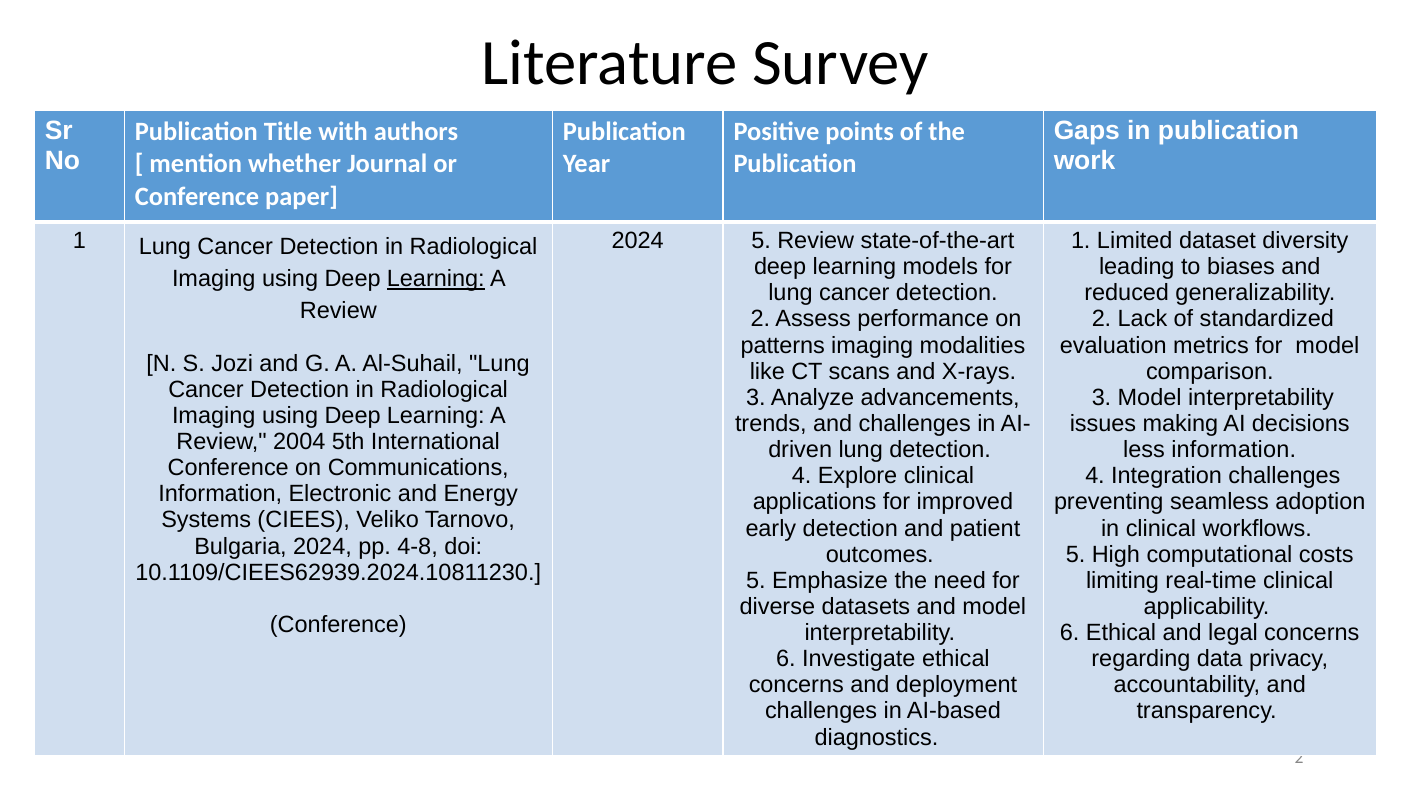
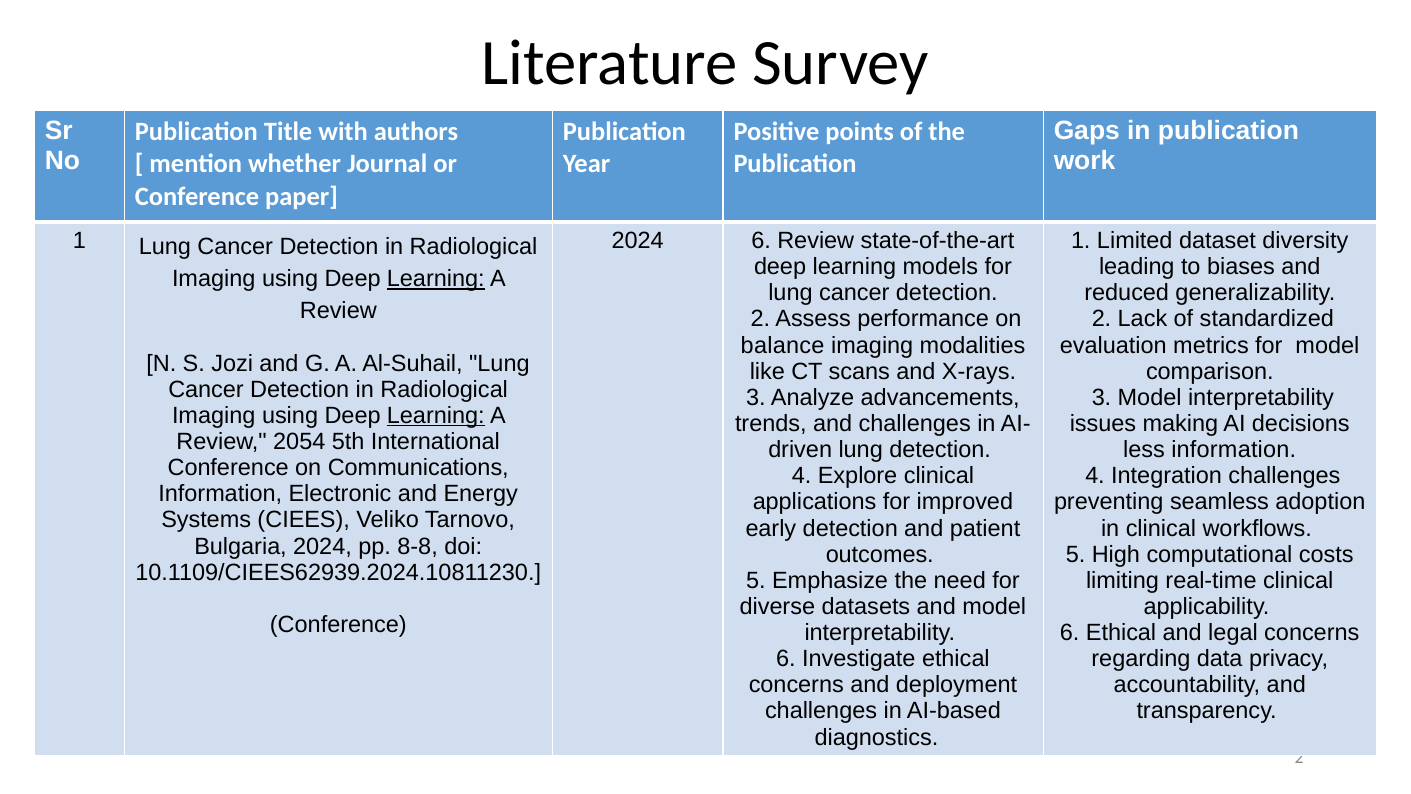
2024 5: 5 -> 6
patterns: patterns -> balance
Learning at (436, 415) underline: none -> present
2004: 2004 -> 2054
4-8: 4-8 -> 8-8
